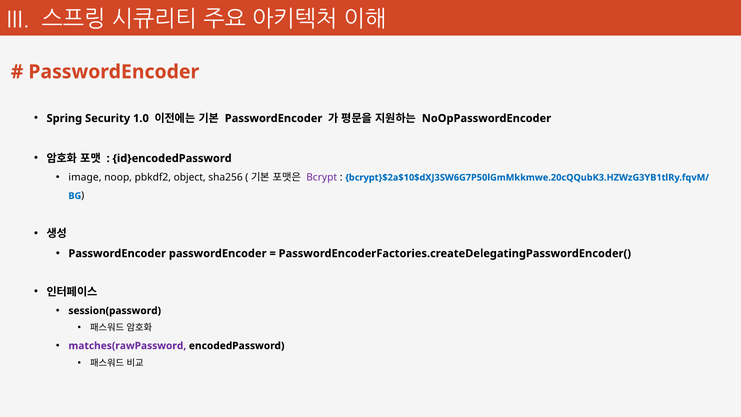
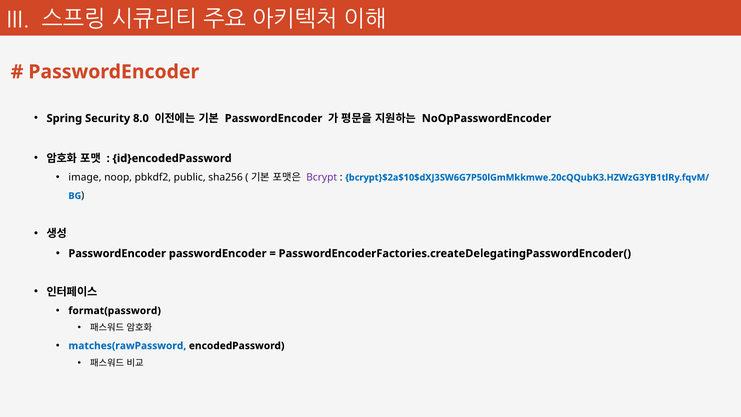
1.0: 1.0 -> 8.0
object: object -> public
session(password: session(password -> format(password
matches(rawPassword colour: purple -> blue
